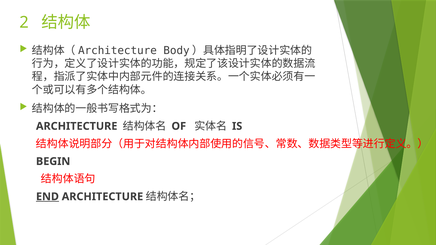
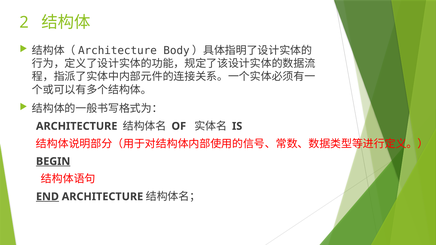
BEGIN underline: none -> present
